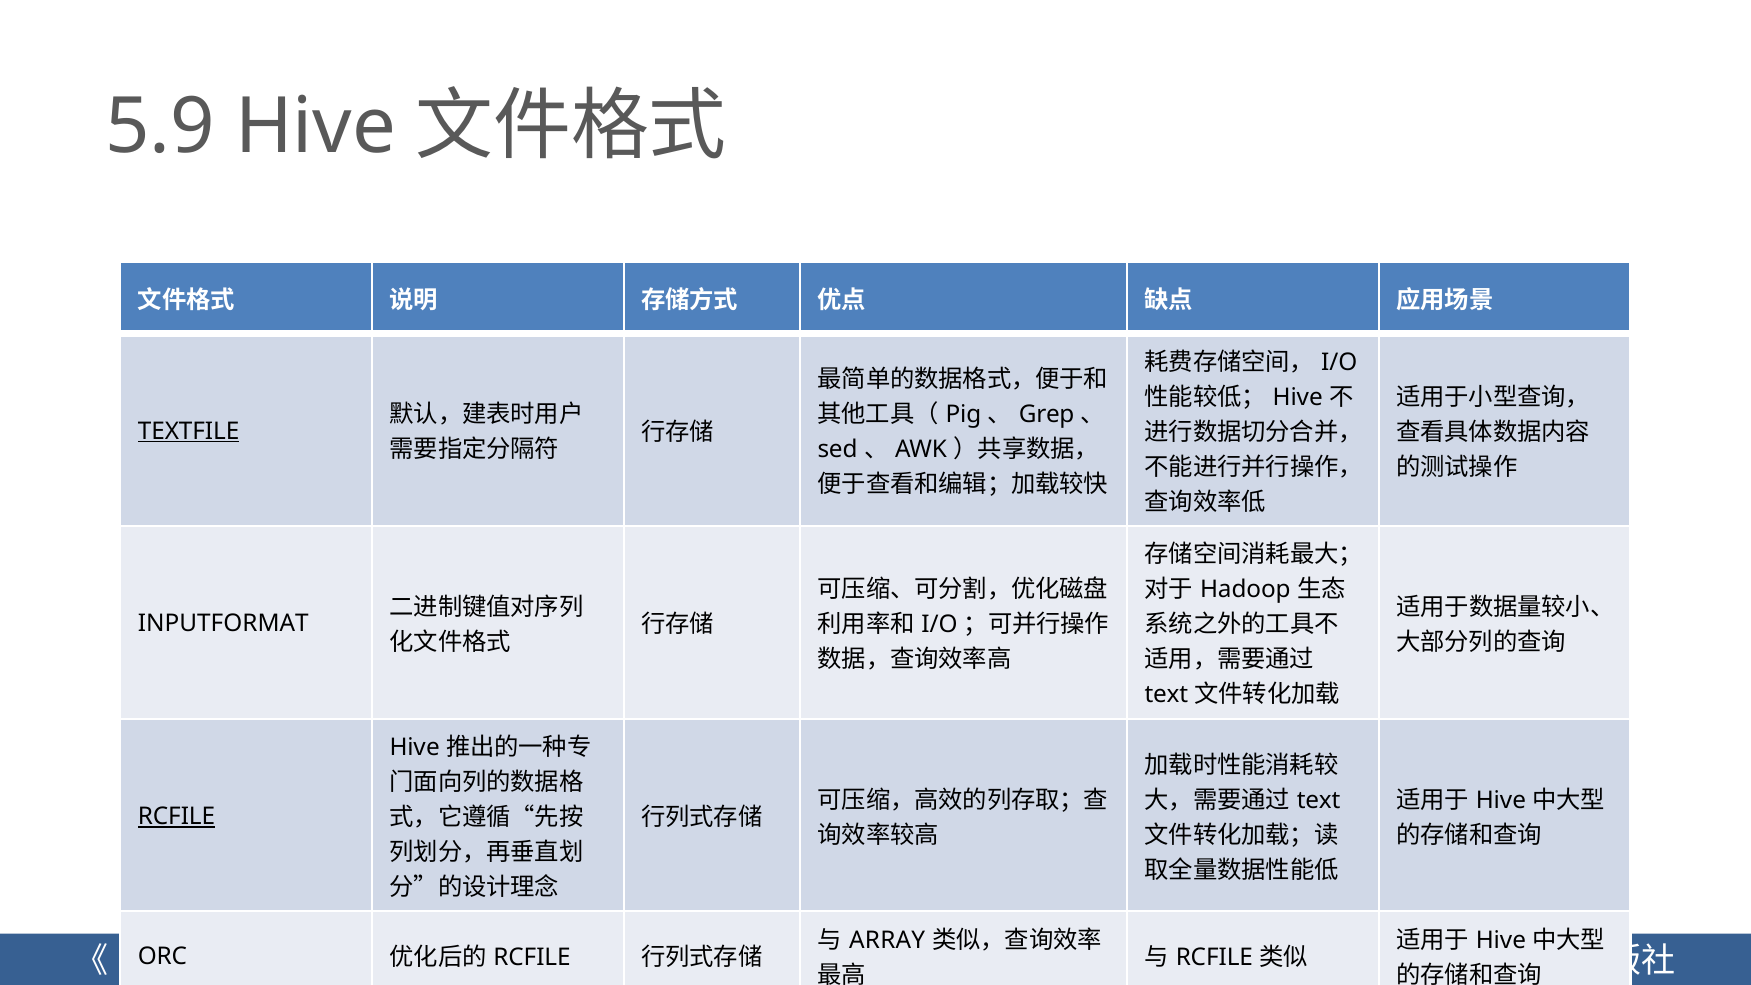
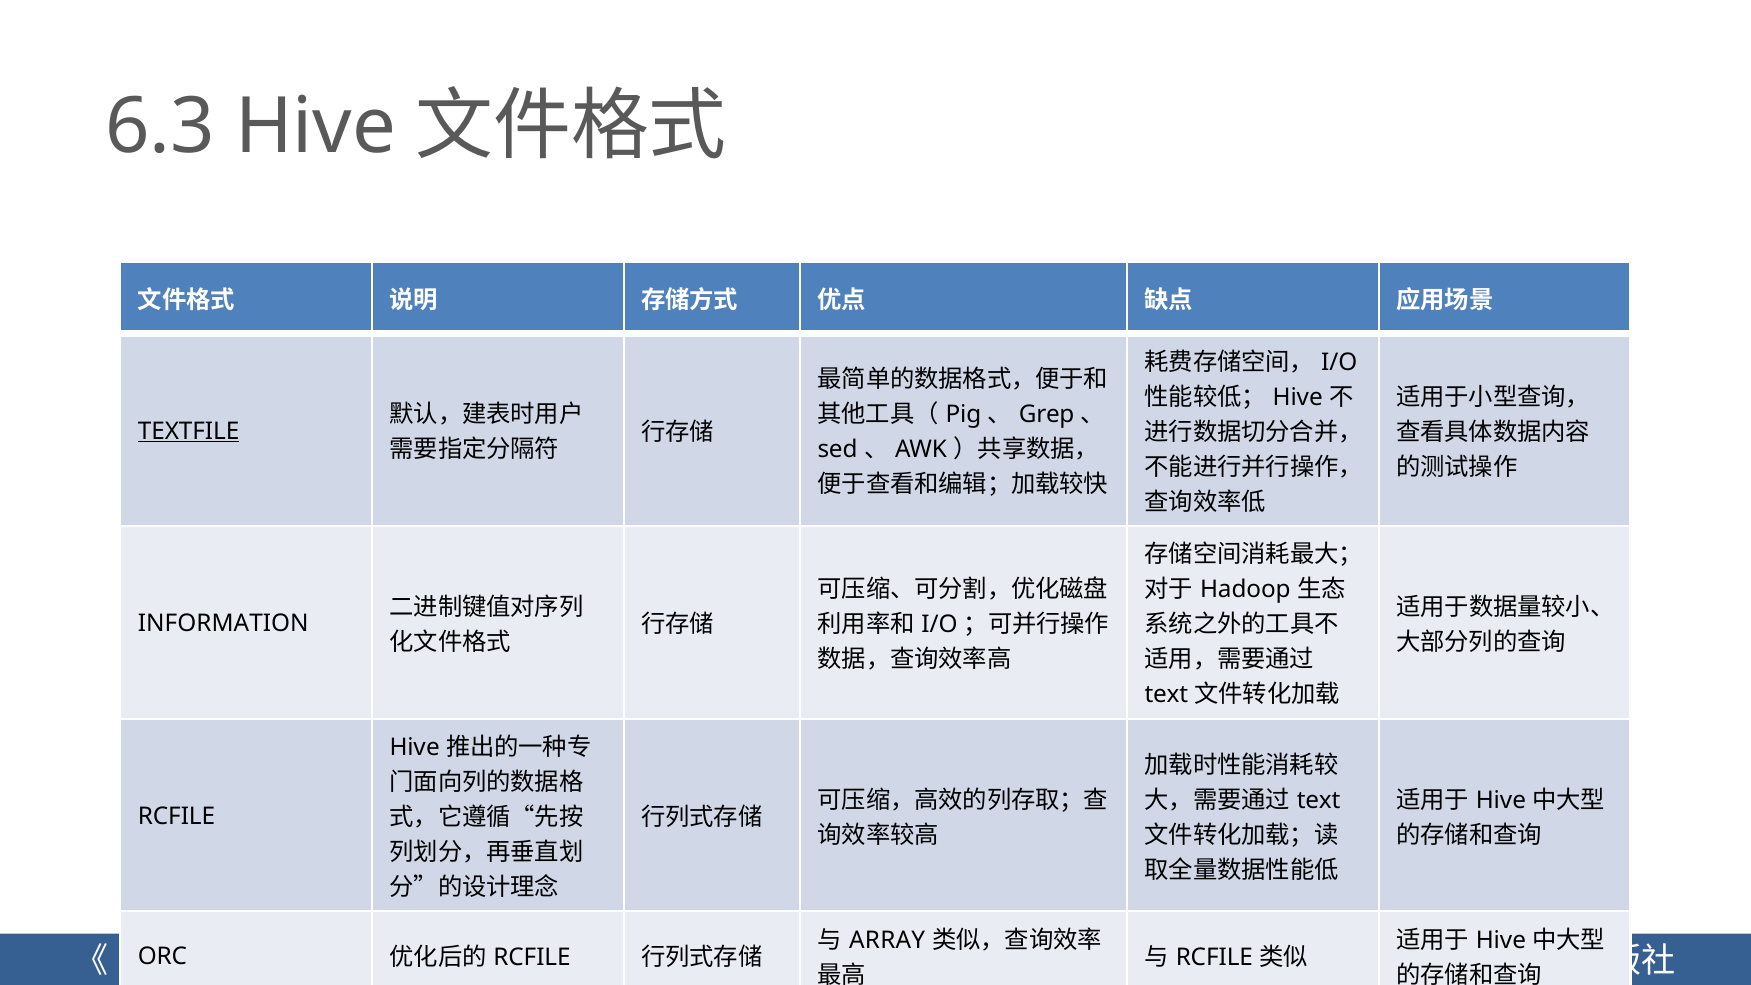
5.9: 5.9 -> 6.3
INPUTFORMAT: INPUTFORMAT -> INFORMATION
RCFILE at (176, 817) underline: present -> none
